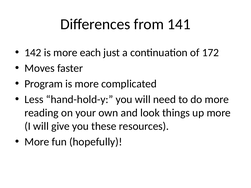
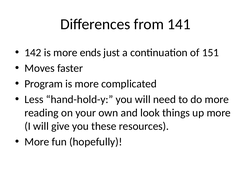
each: each -> ends
172: 172 -> 151
